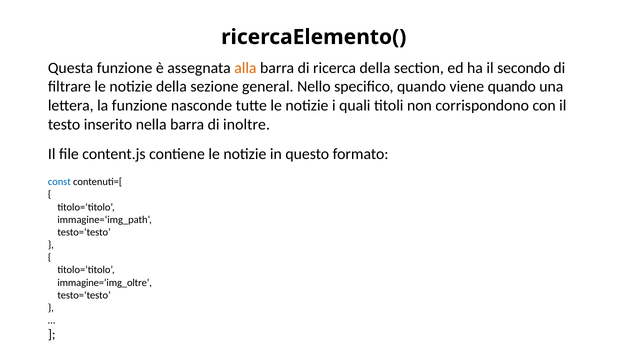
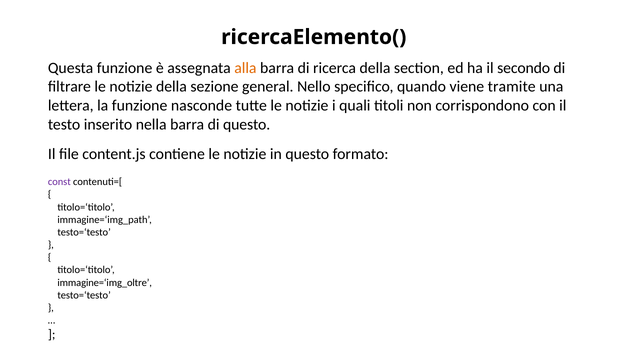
viene quando: quando -> tramite
di inoltre: inoltre -> questo
const colour: blue -> purple
